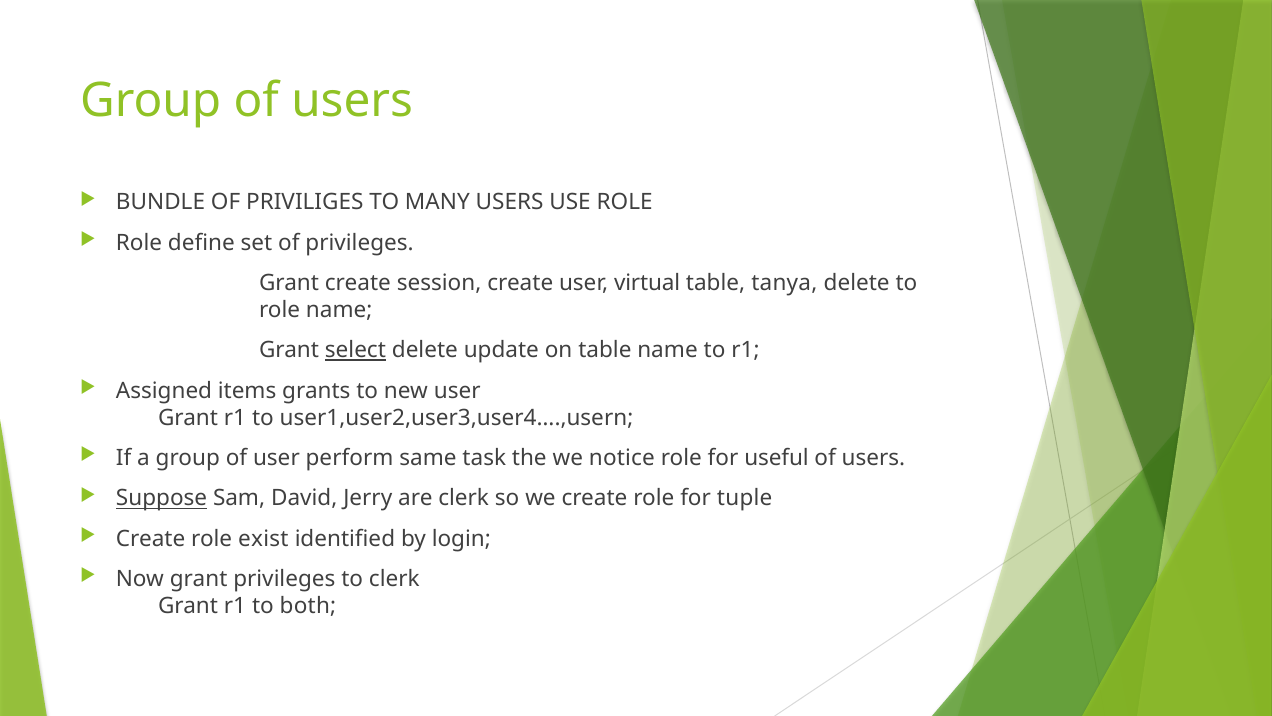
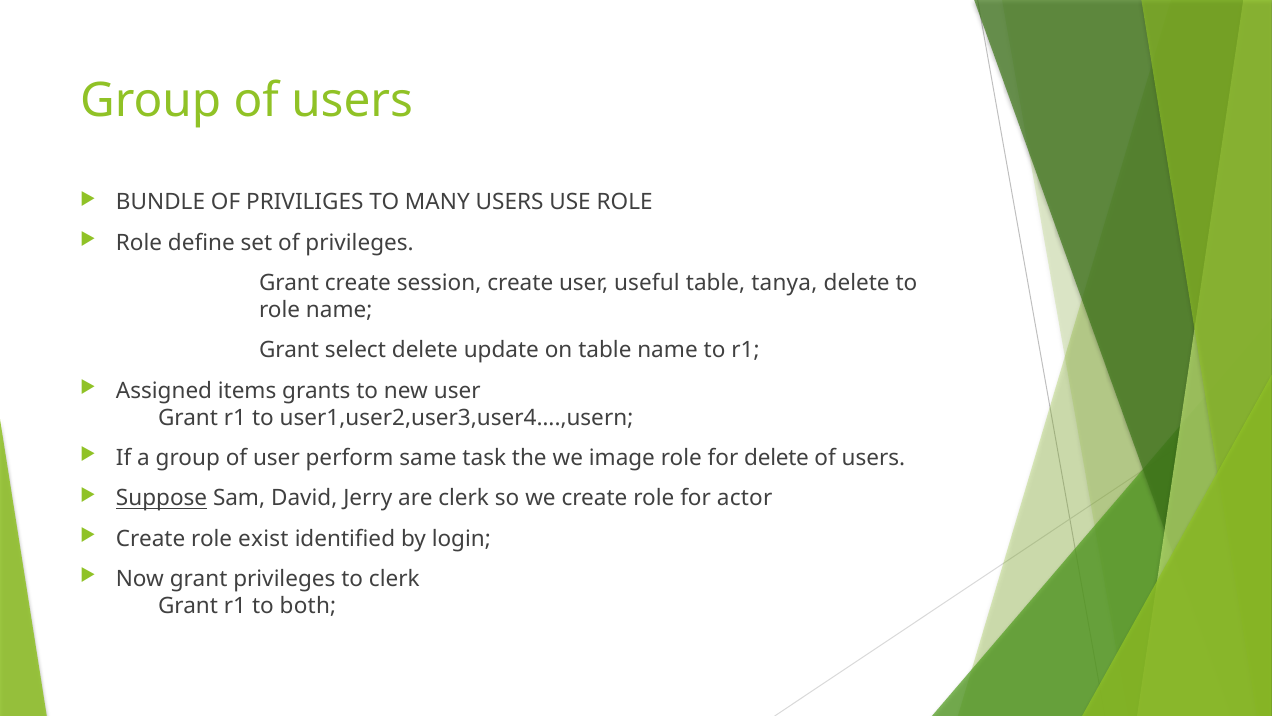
virtual: virtual -> useful
select underline: present -> none
notice: notice -> image
for useful: useful -> delete
tuple: tuple -> actor
